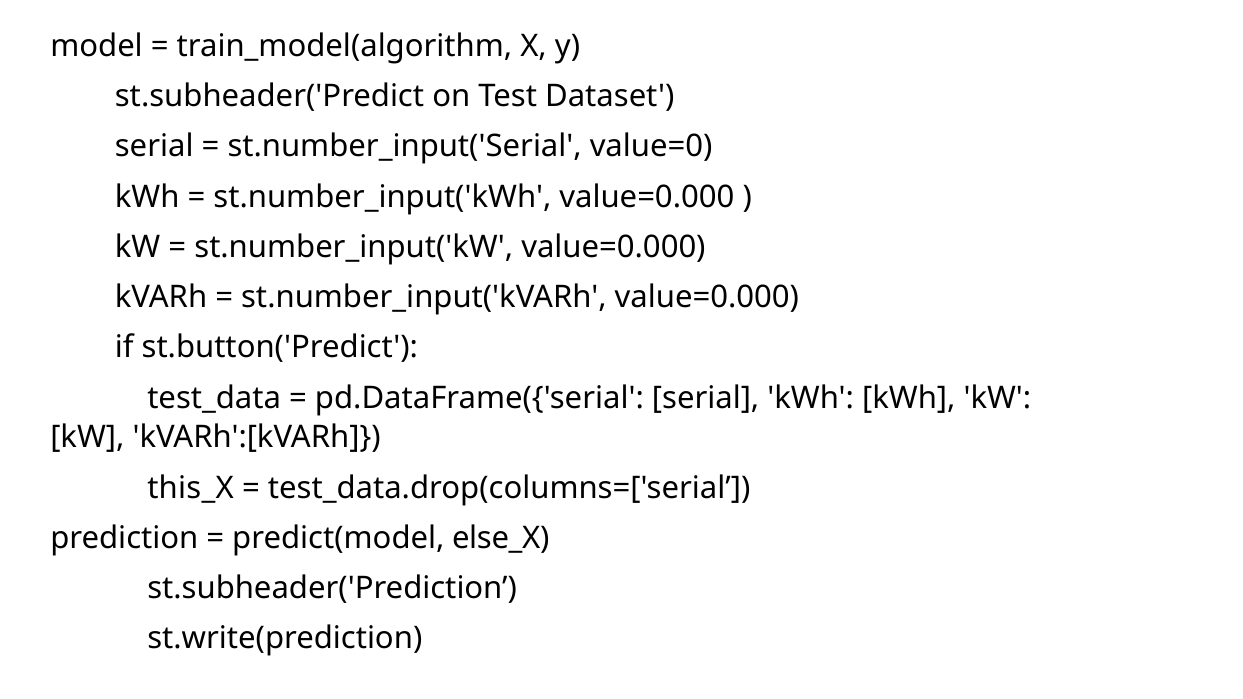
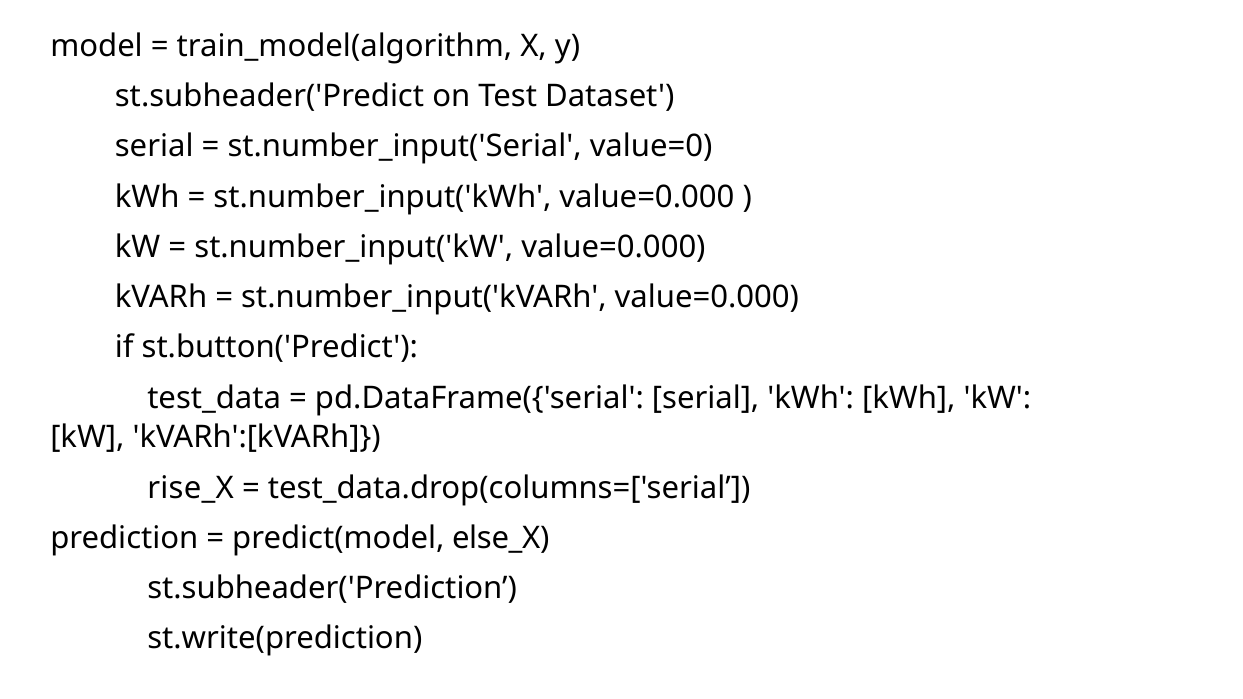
this_X: this_X -> rise_X
